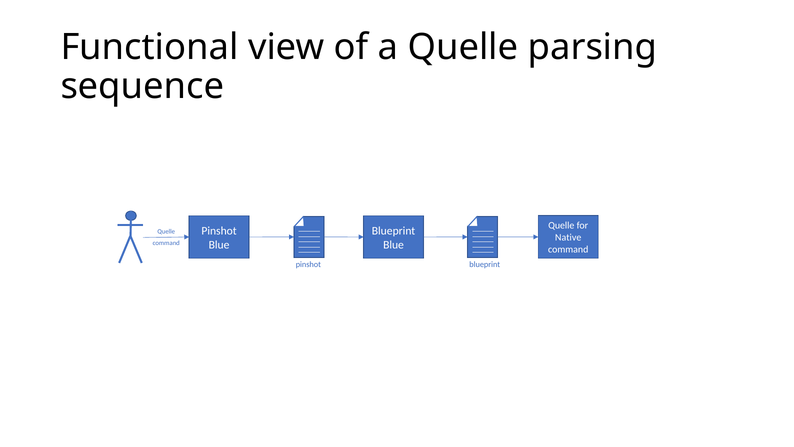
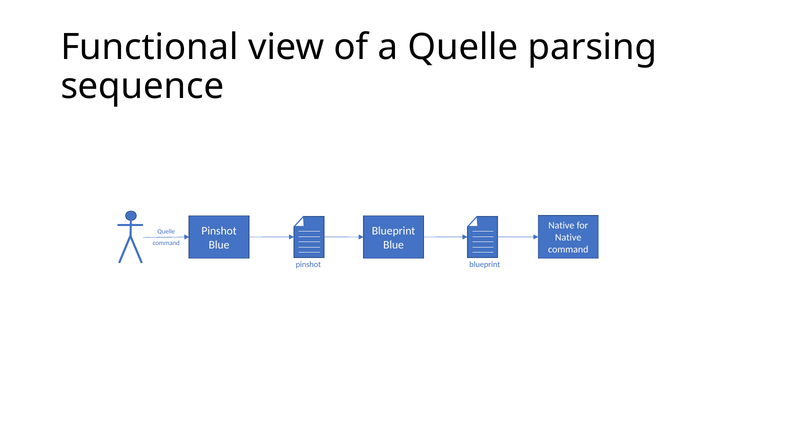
Quelle at (561, 226): Quelle -> Native
